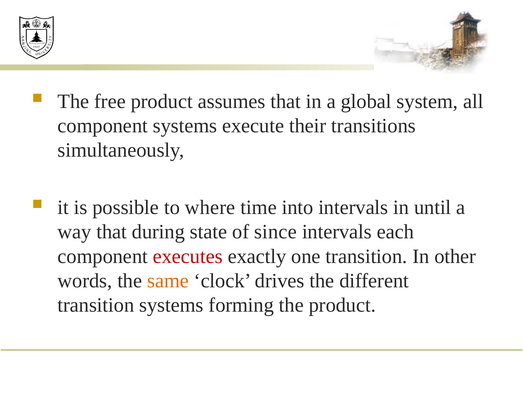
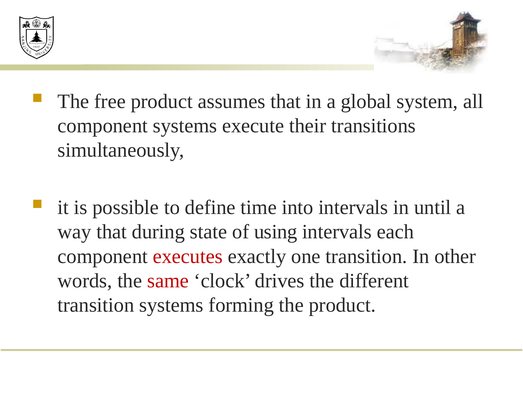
where: where -> define
since: since -> using
same colour: orange -> red
